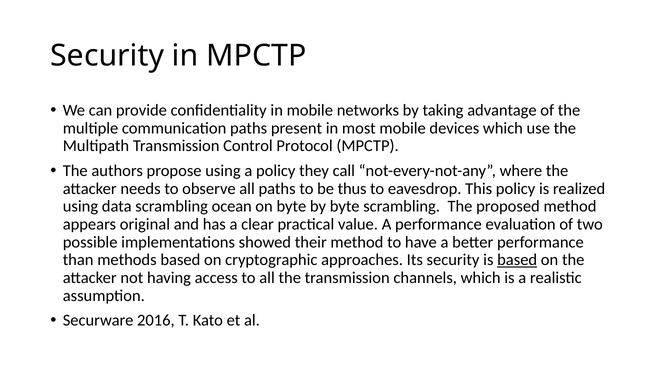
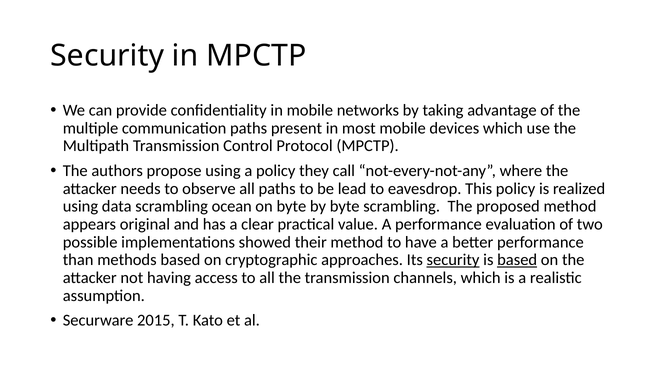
thus: thus -> lead
security at (453, 260) underline: none -> present
2016: 2016 -> 2015
